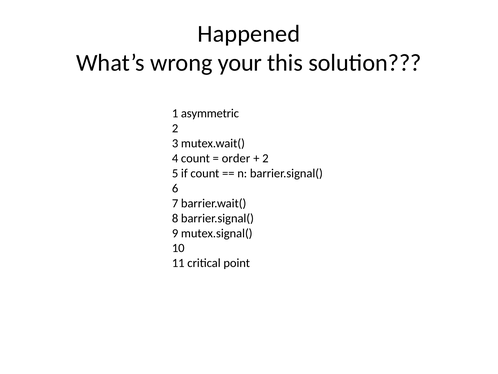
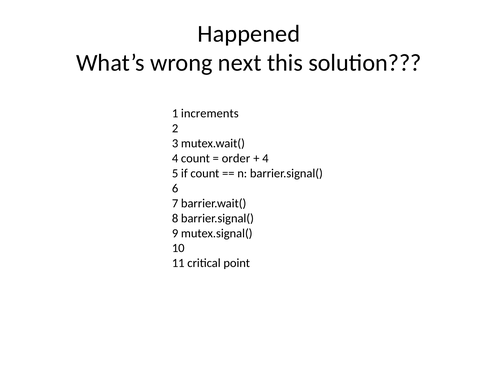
your: your -> next
asymmetric: asymmetric -> increments
2 at (265, 158): 2 -> 4
